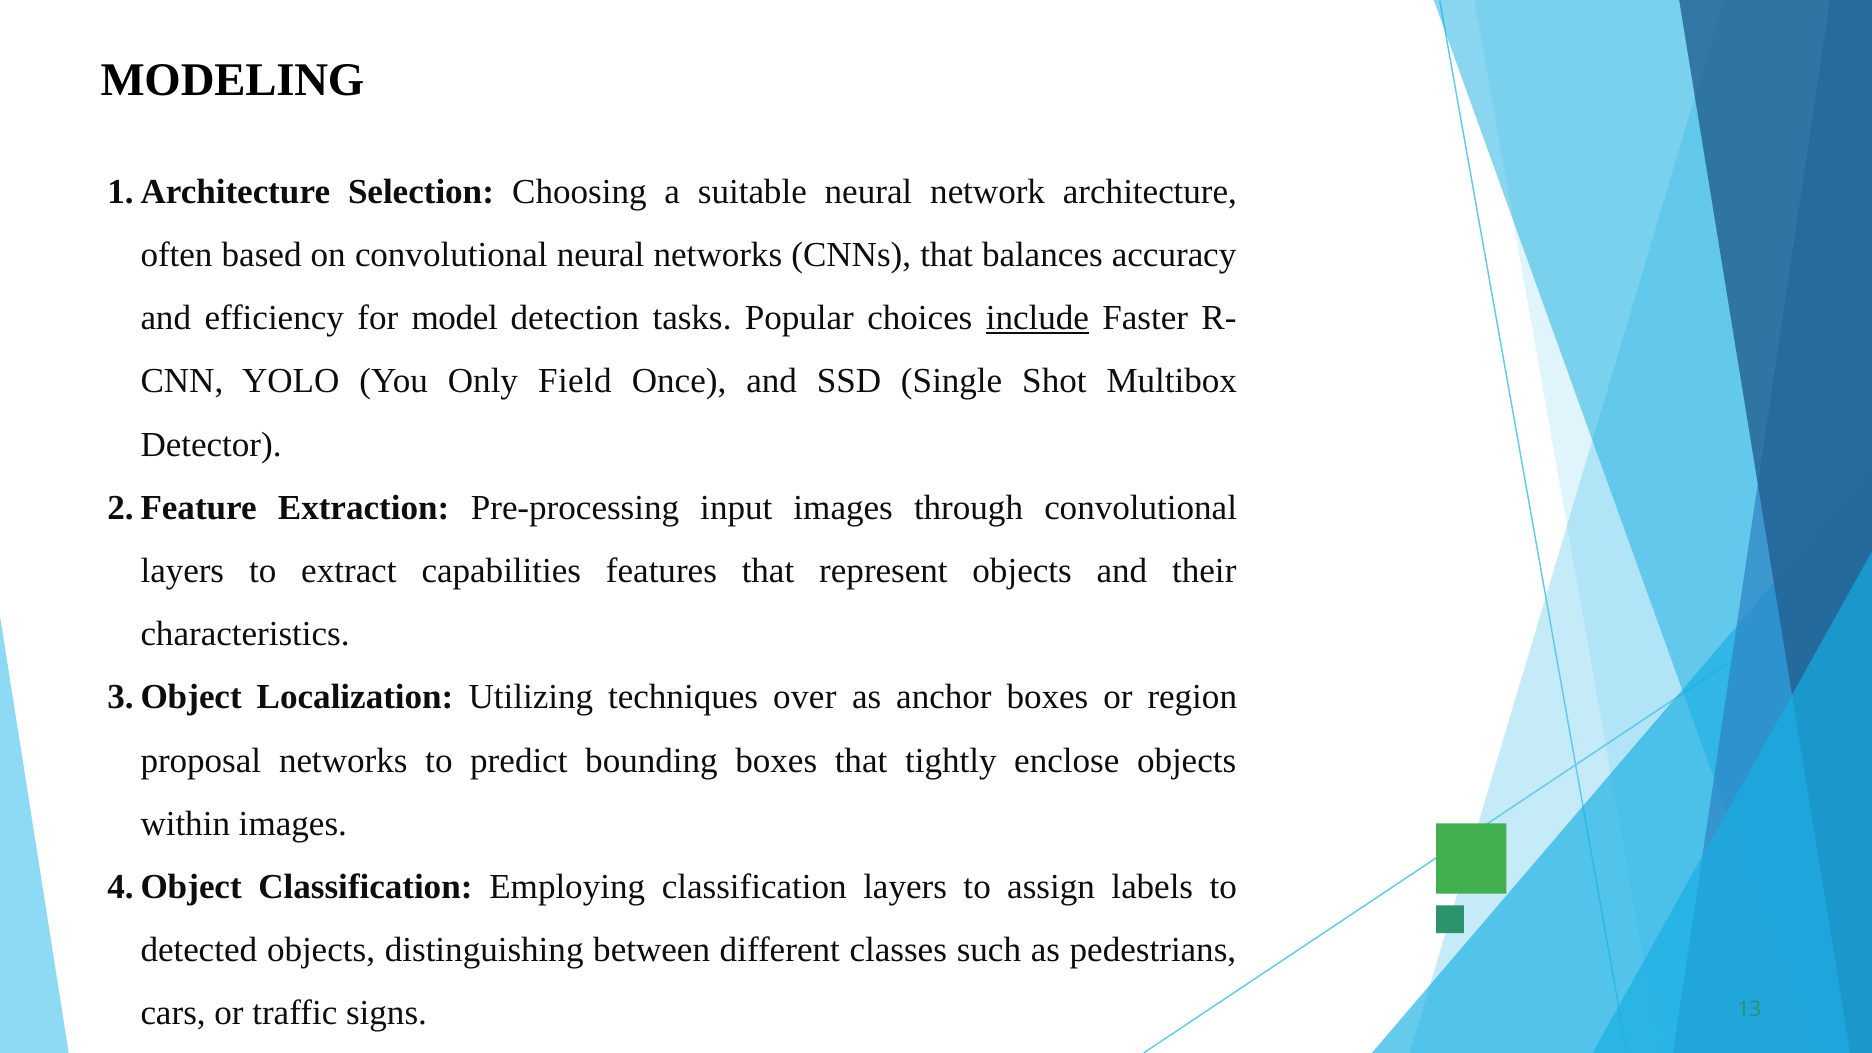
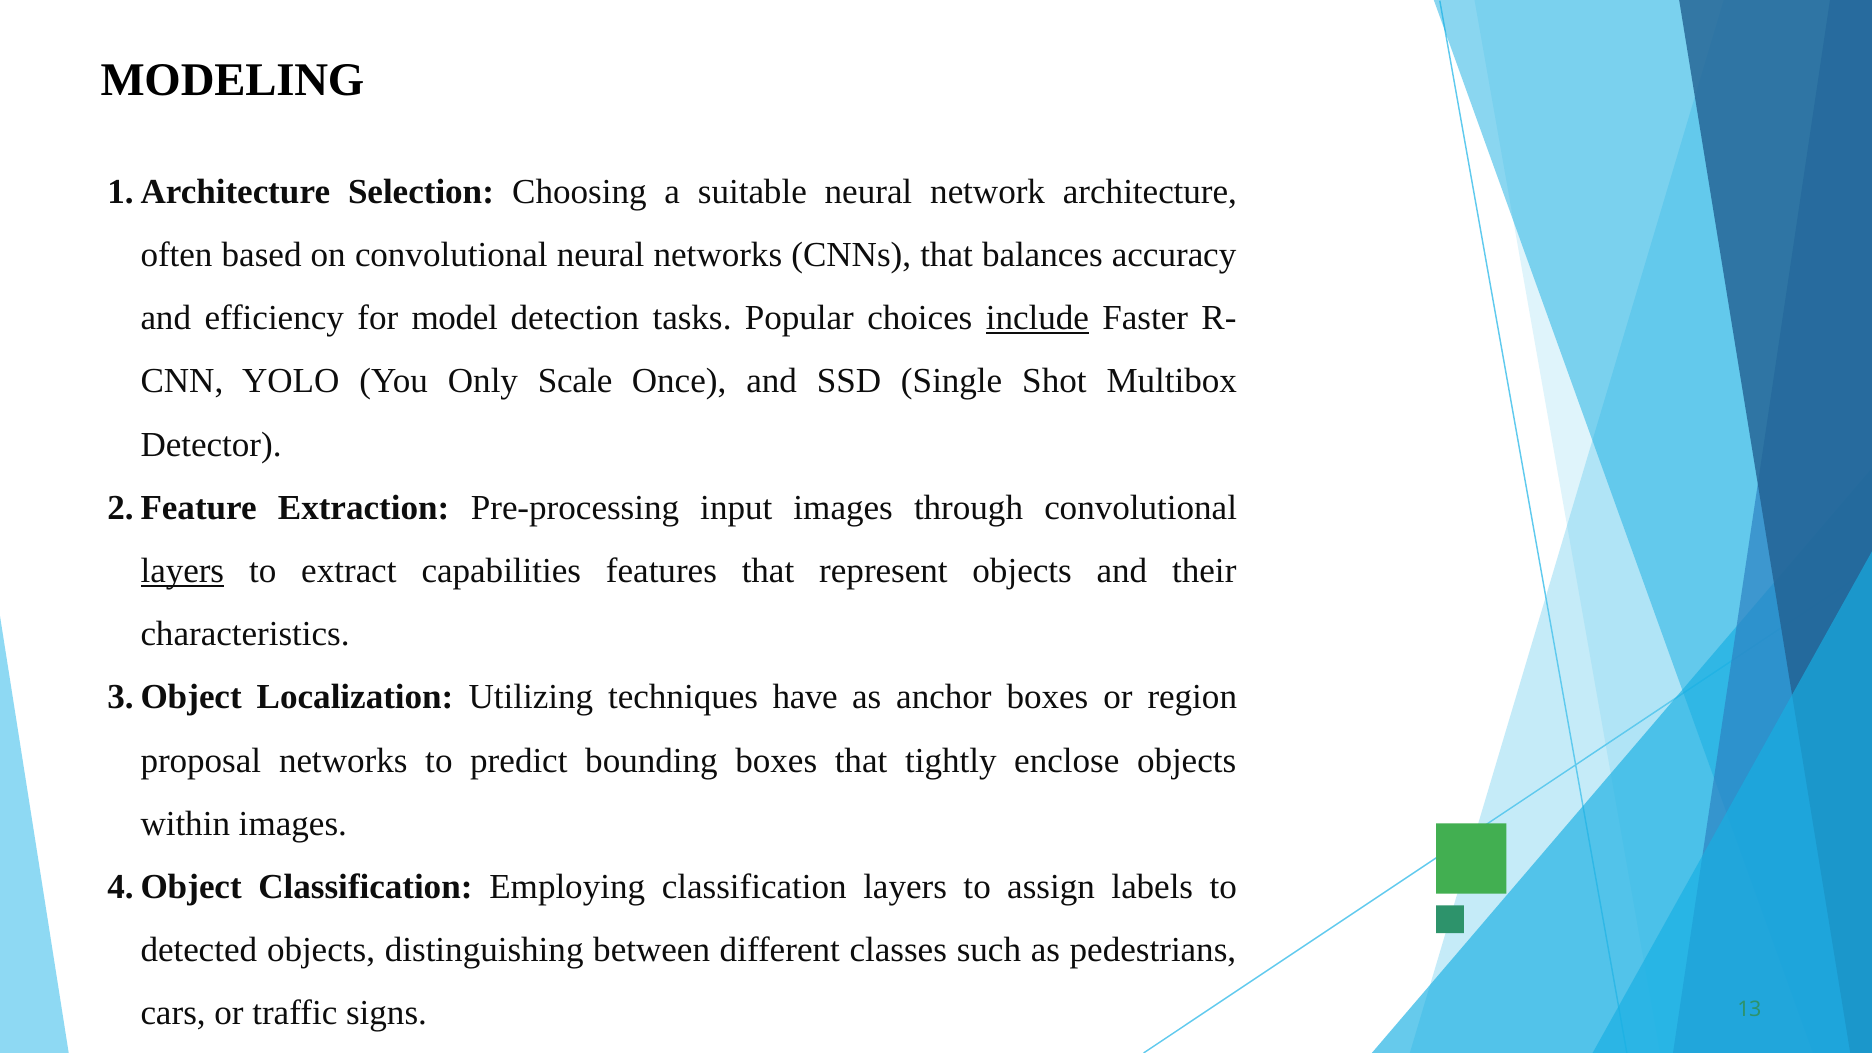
Field: Field -> Scale
layers at (182, 571) underline: none -> present
over: over -> have
